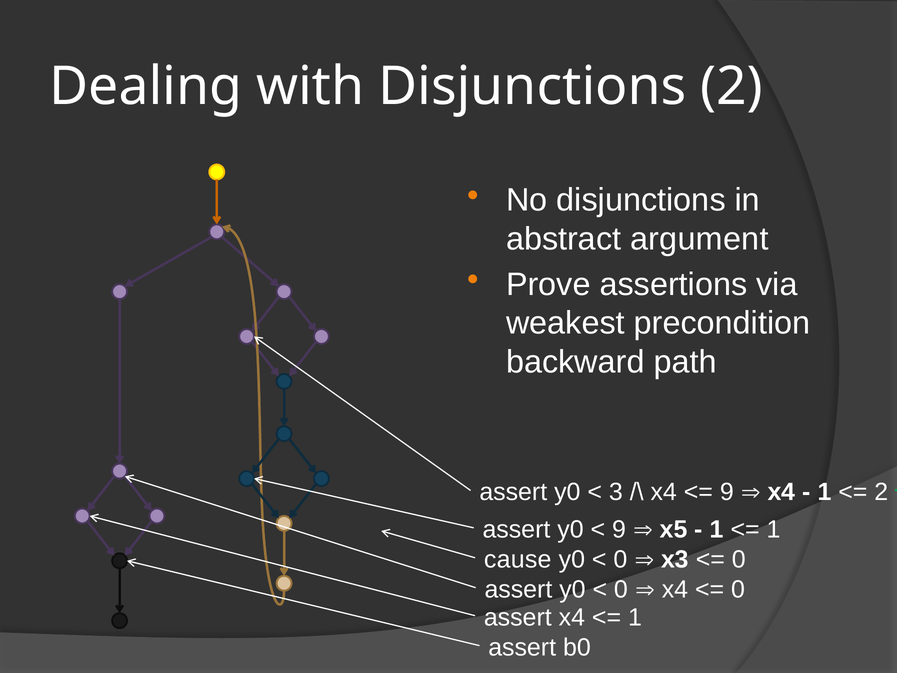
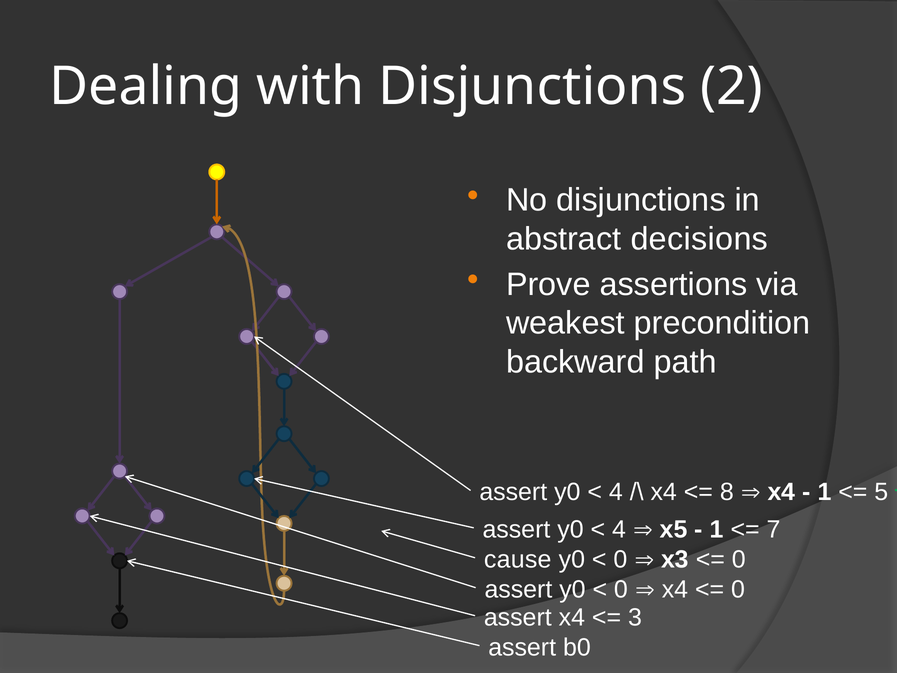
argument: argument -> decisions
3 at (616, 492): 3 -> 4
9 at (727, 492): 9 -> 8
2 at (881, 492): 2 -> 5
9 at (619, 529): 9 -> 4
1 at (774, 529): 1 -> 7
1 at (635, 617): 1 -> 3
